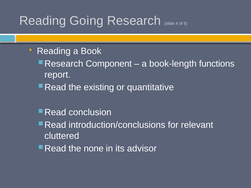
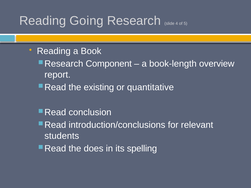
functions: functions -> overview
cluttered: cluttered -> students
none: none -> does
advisor: advisor -> spelling
